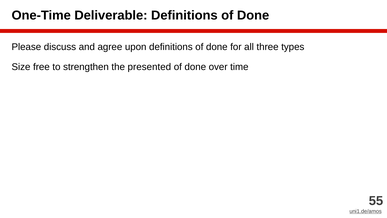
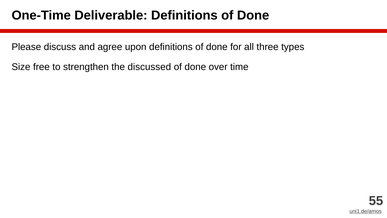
presented: presented -> discussed
